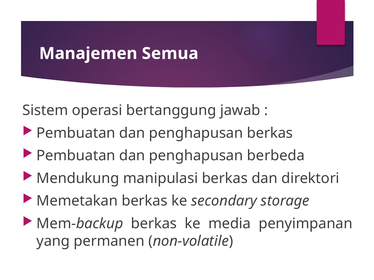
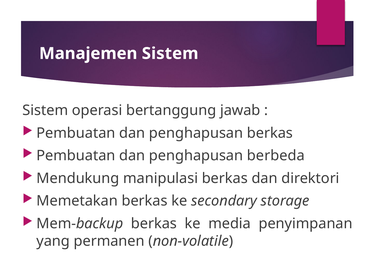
Manajemen Semua: Semua -> Sistem
